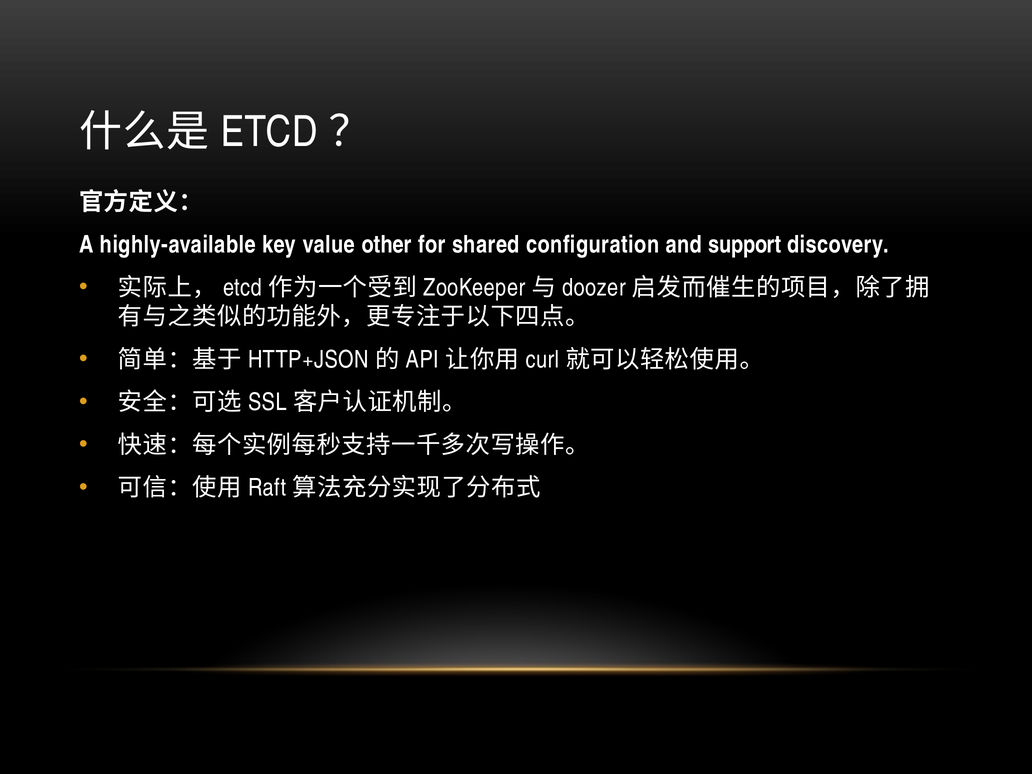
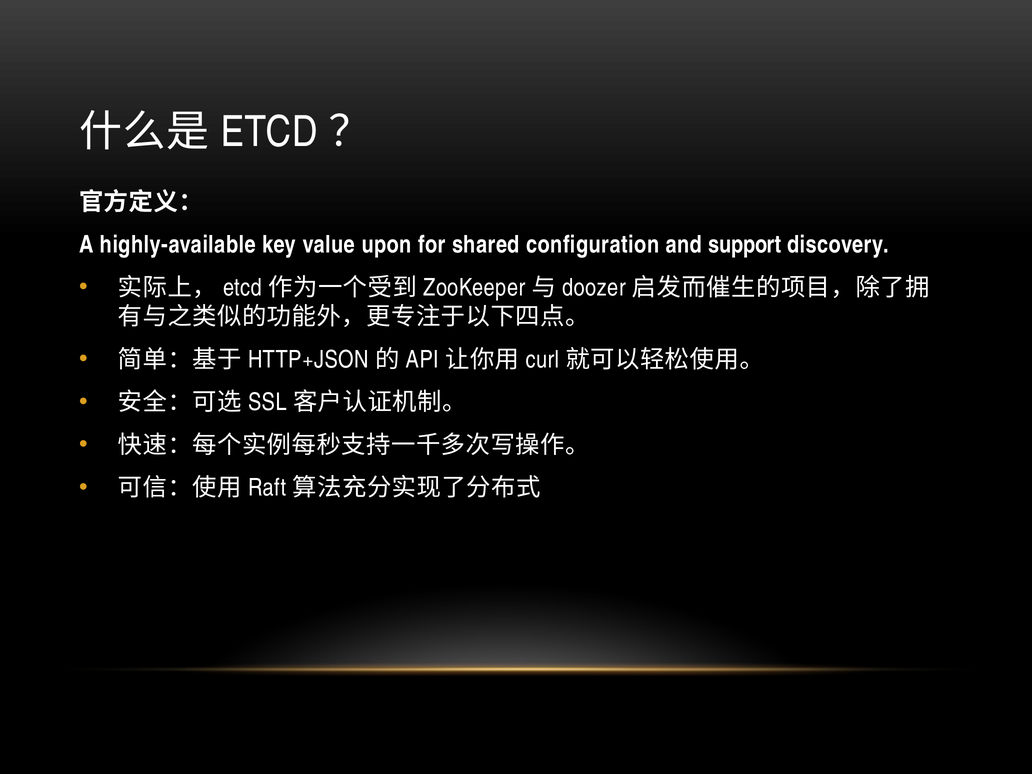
other: other -> upon
